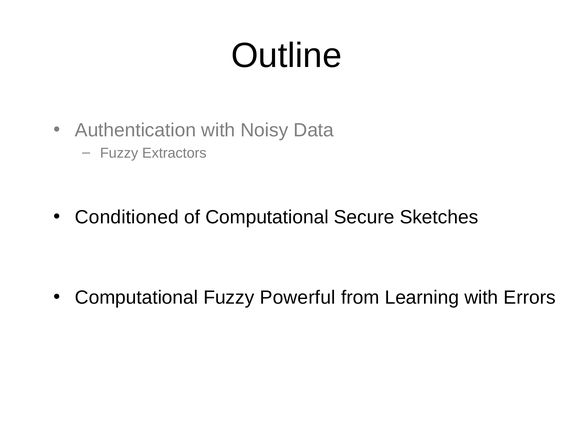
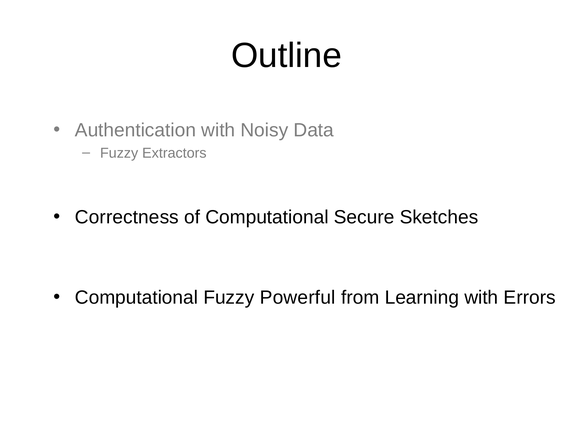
Conditioned: Conditioned -> Correctness
